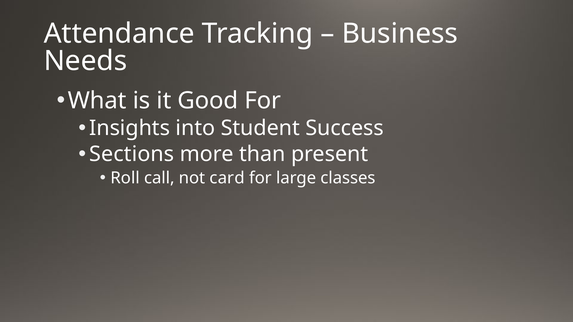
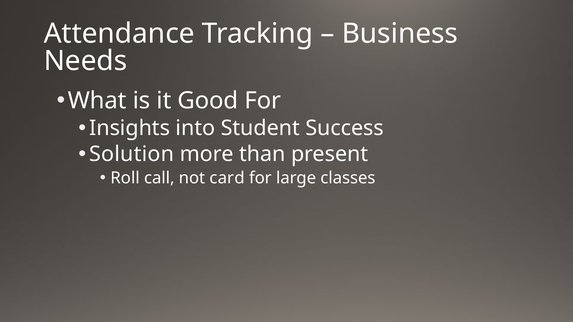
Sections: Sections -> Solution
